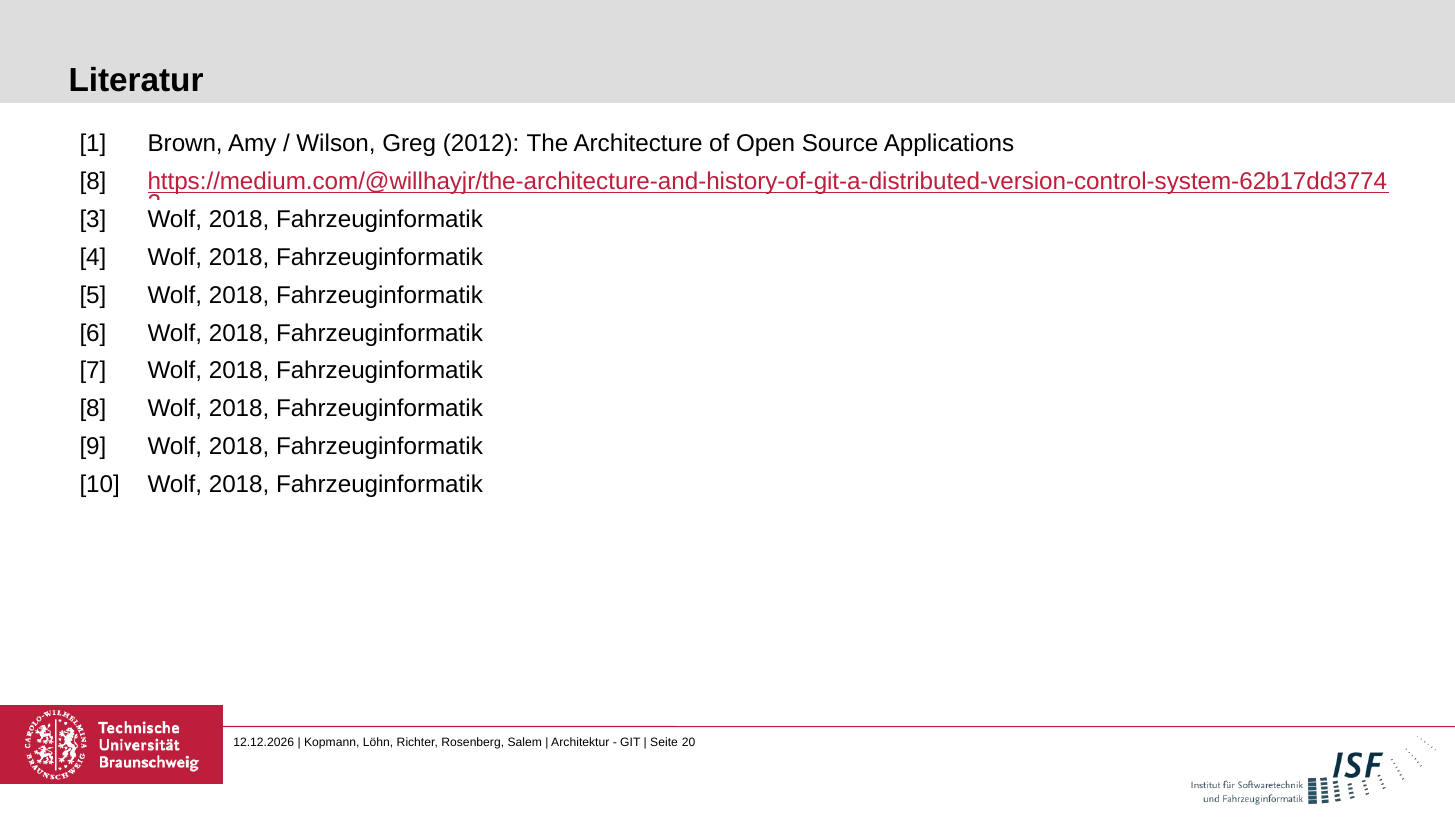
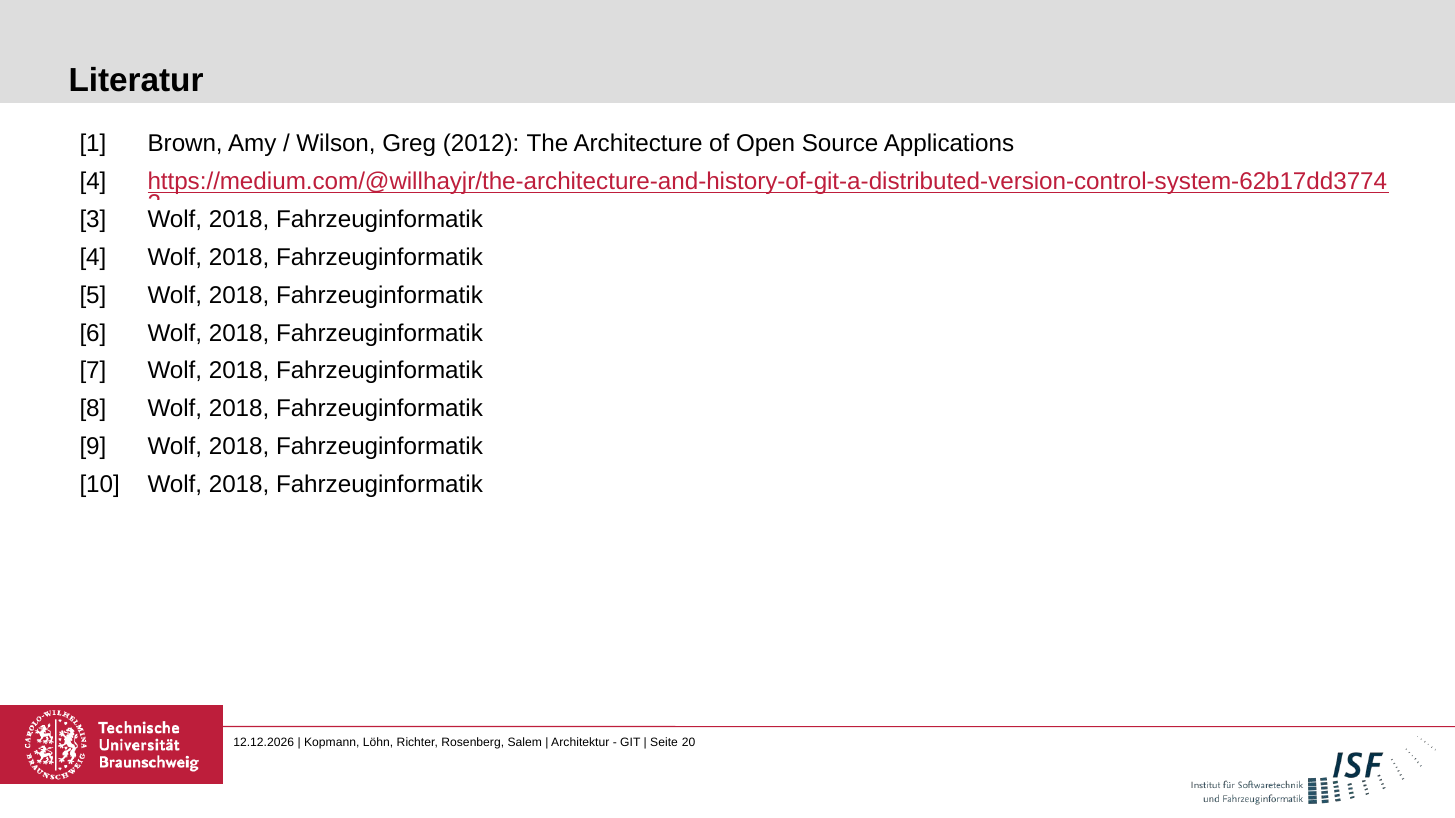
8 at (93, 182): 8 -> 4
